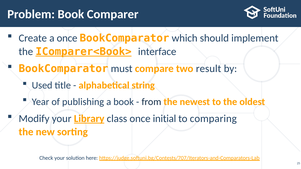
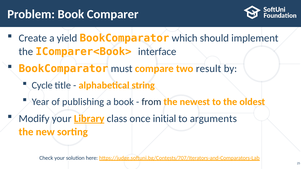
a once: once -> yield
IComparer<Book> underline: present -> none
Used: Used -> Cycle
comparing: comparing -> arguments
